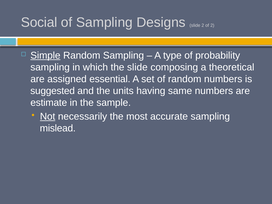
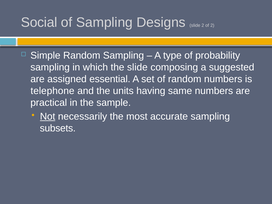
Simple underline: present -> none
theoretical: theoretical -> suggested
suggested: suggested -> telephone
estimate: estimate -> practical
mislead: mislead -> subsets
